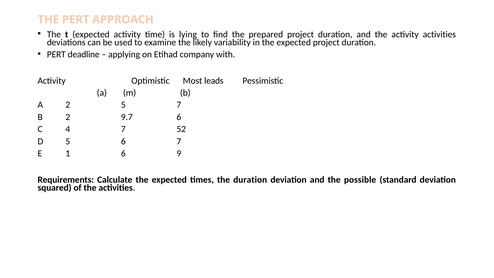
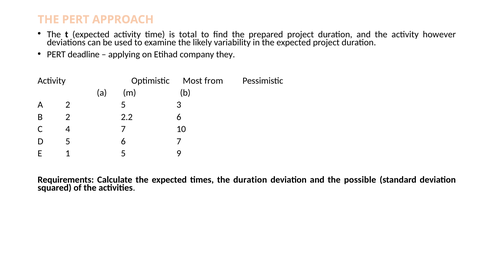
lying: lying -> total
activity activities: activities -> however
with: with -> they
leads: leads -> from
5 7: 7 -> 3
9.7: 9.7 -> 2.2
52: 52 -> 10
1 6: 6 -> 5
